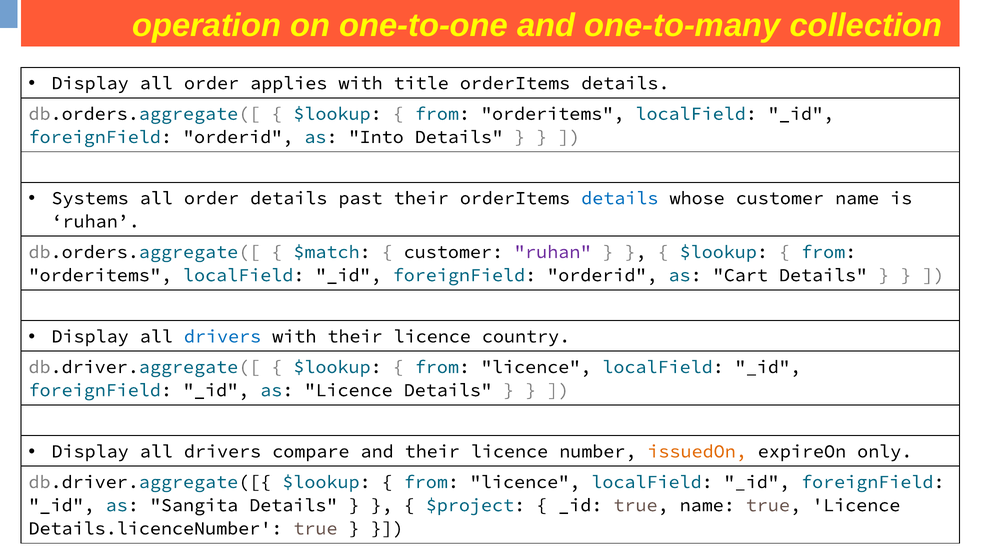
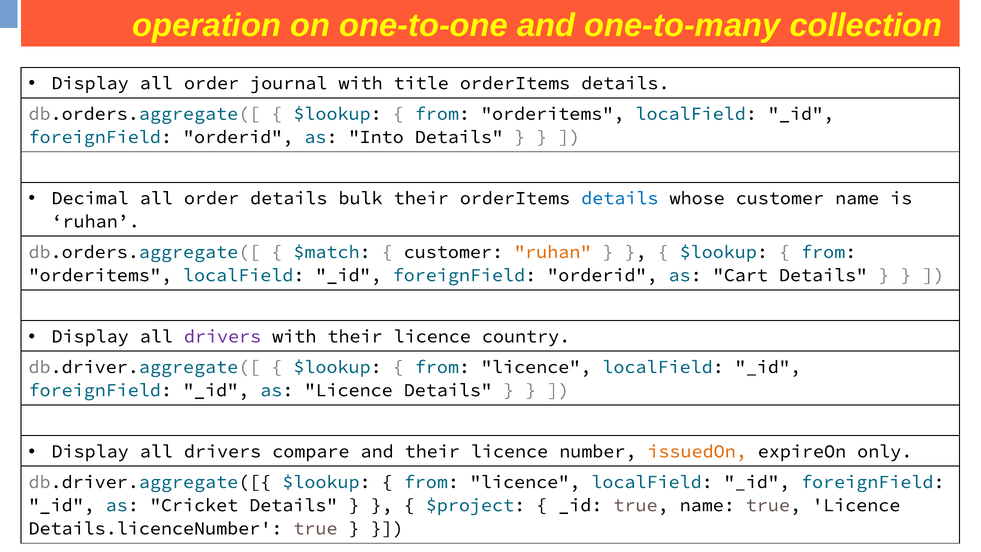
applies: applies -> journal
Systems: Systems -> Decimal
past: past -> bulk
ruhan at (553, 252) colour: purple -> orange
drivers at (223, 336) colour: blue -> purple
Sangita: Sangita -> Cricket
